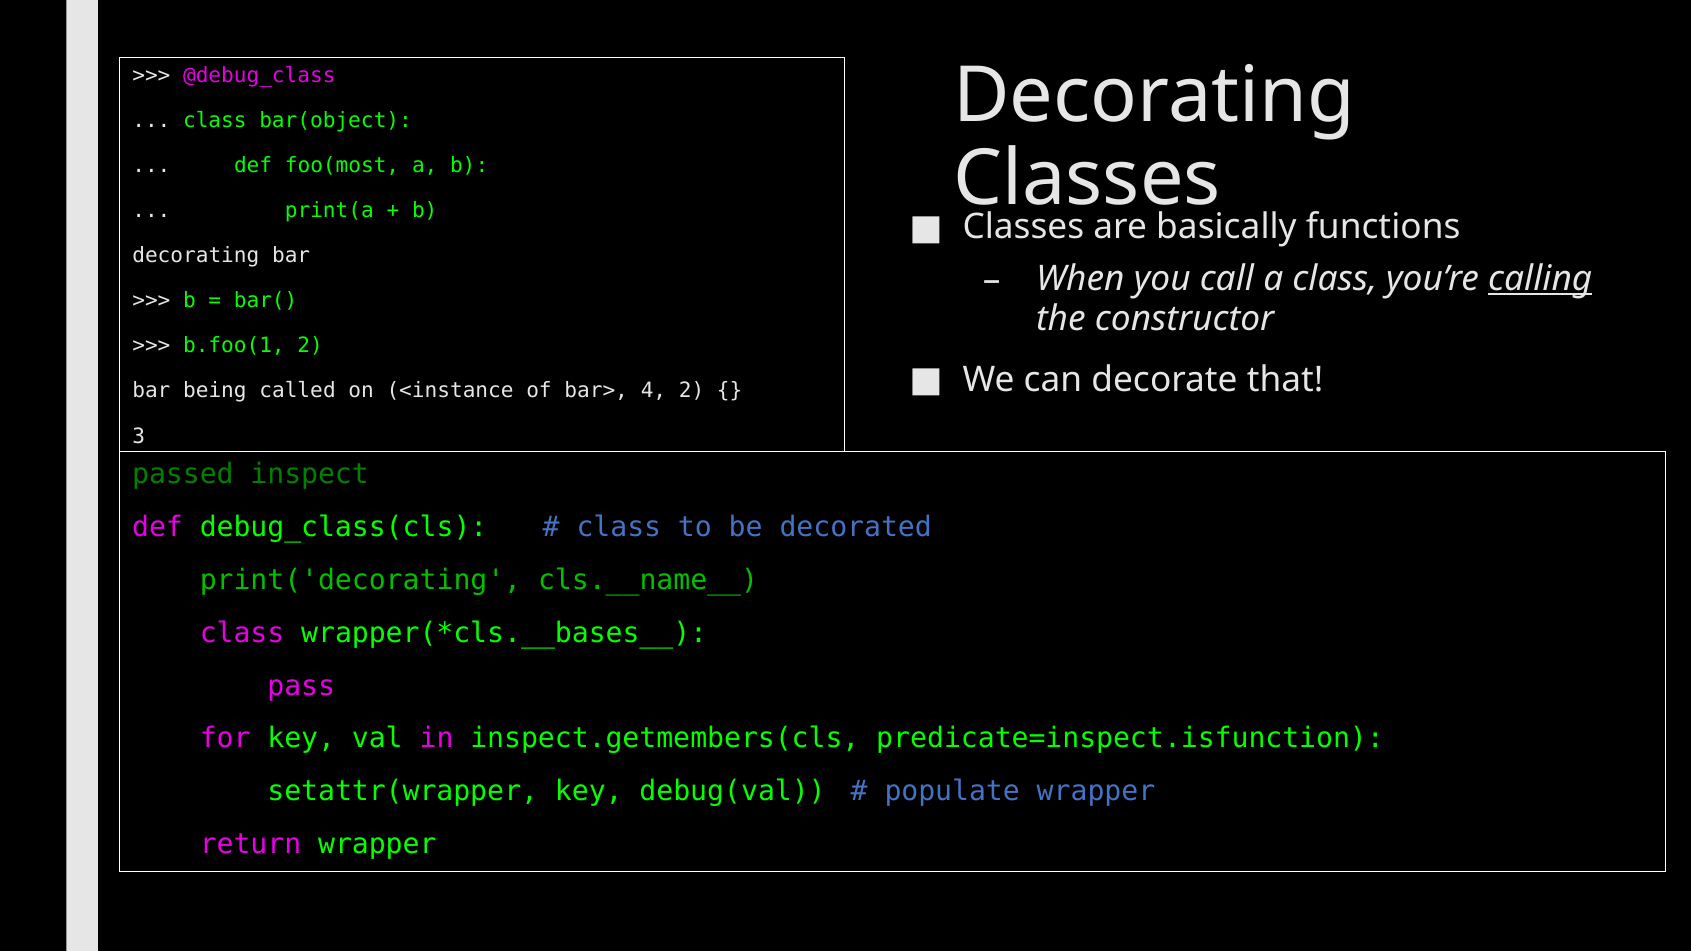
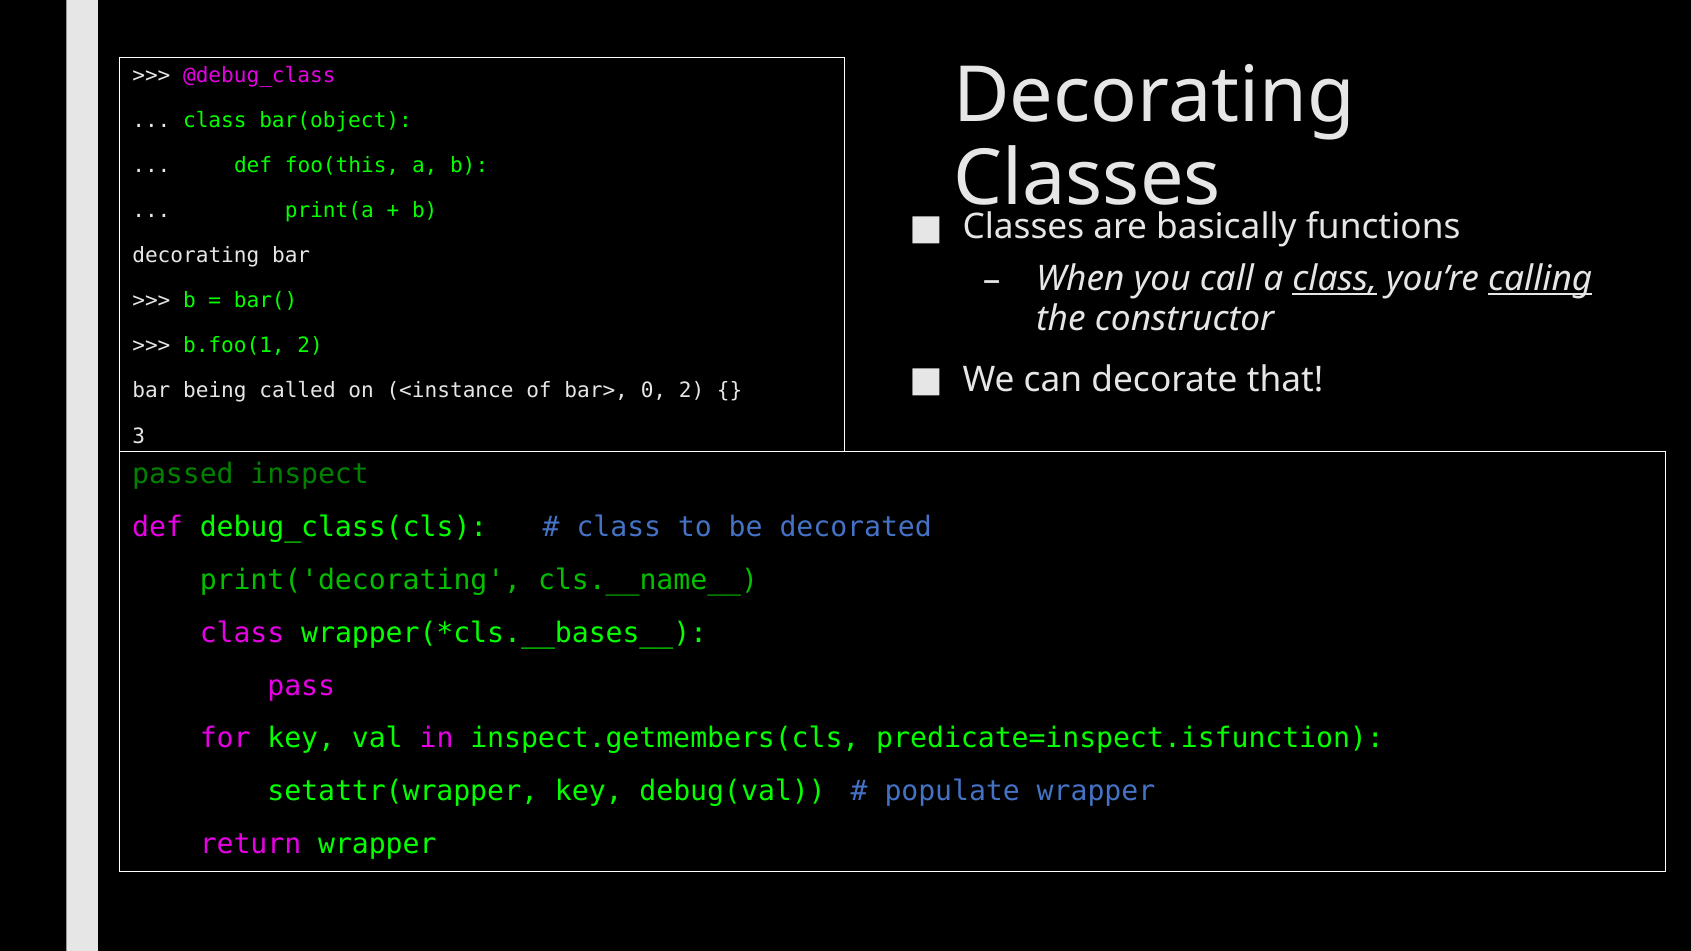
foo(most: foo(most -> foo(this
class at (1335, 279) underline: none -> present
4: 4 -> 0
